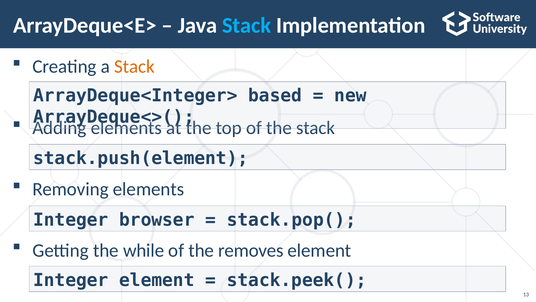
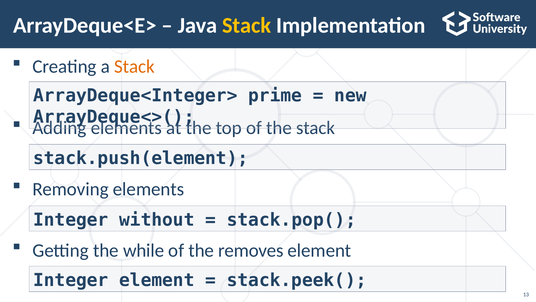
Stack at (247, 25) colour: light blue -> yellow
based: based -> prime
browser: browser -> without
